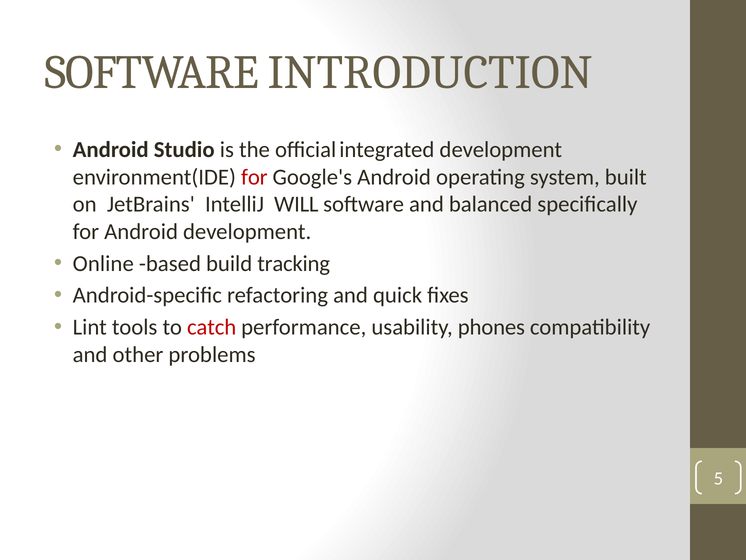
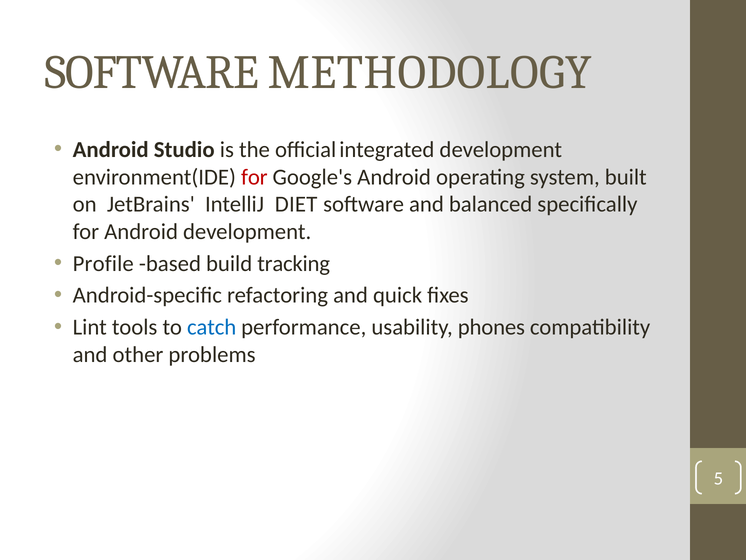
INTRODUCTION: INTRODUCTION -> METHODOLOGY
WILL: WILL -> DIET
Online: Online -> Profile
catch colour: red -> blue
